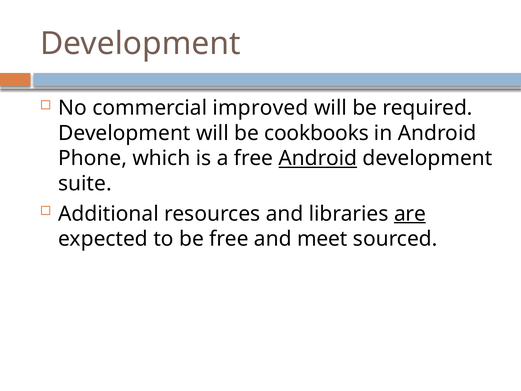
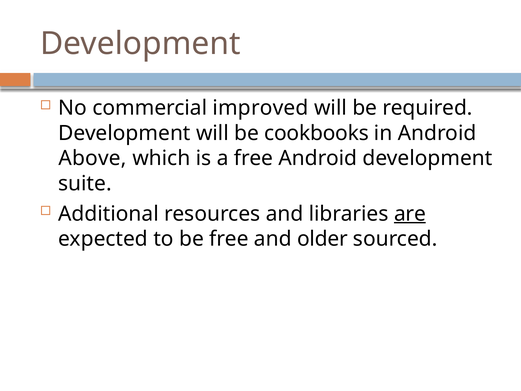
Phone: Phone -> Above
Android at (318, 158) underline: present -> none
meet: meet -> older
